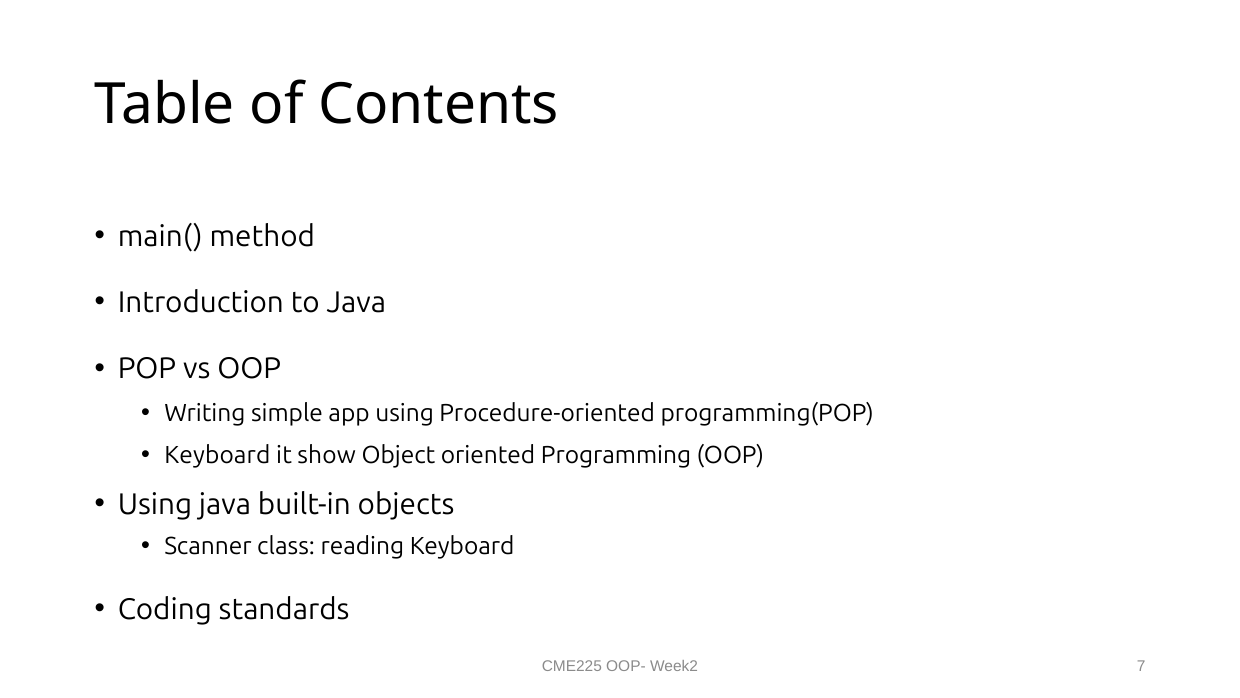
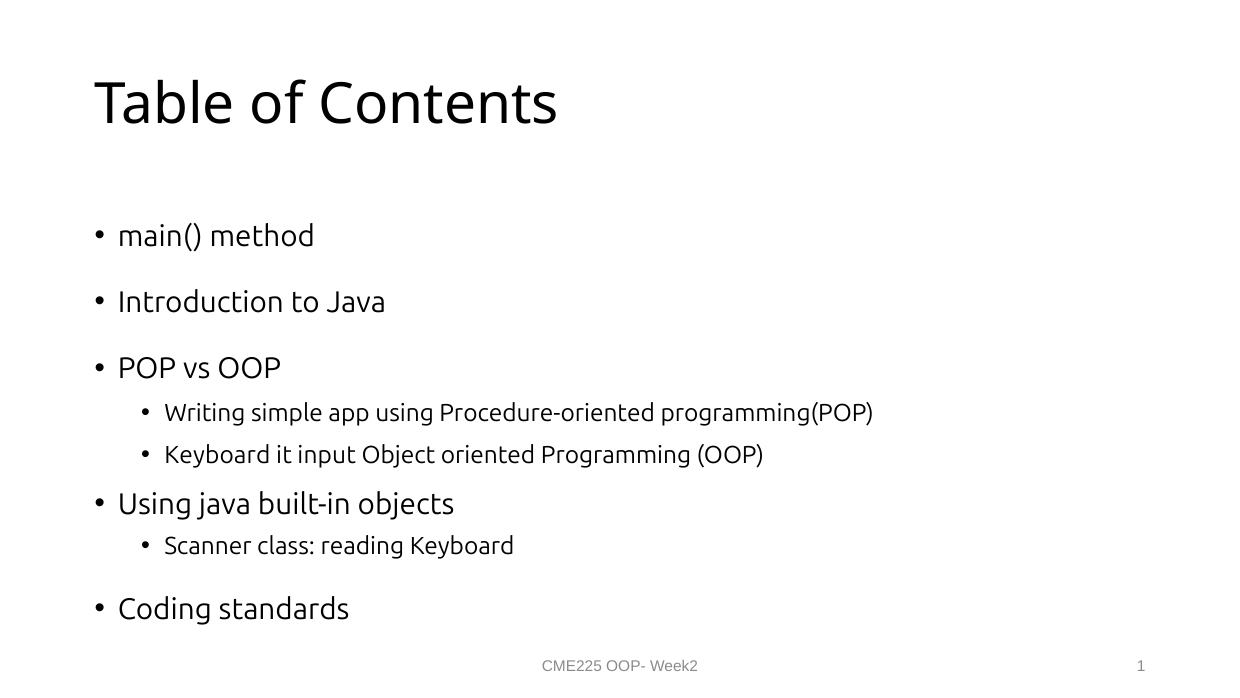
show: show -> input
7: 7 -> 1
